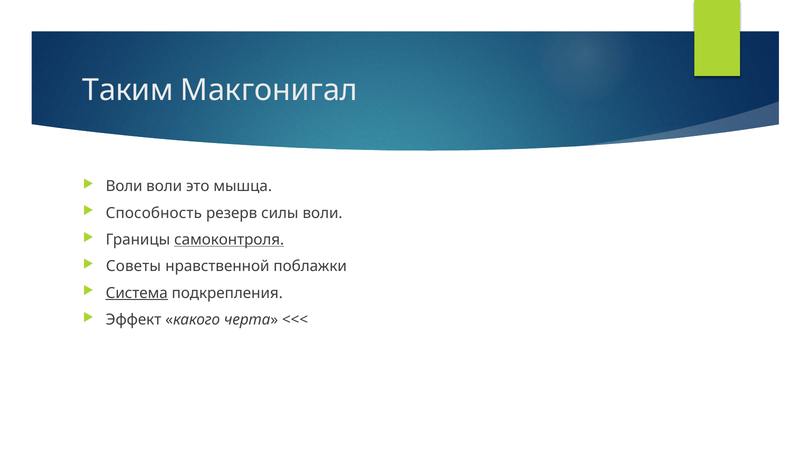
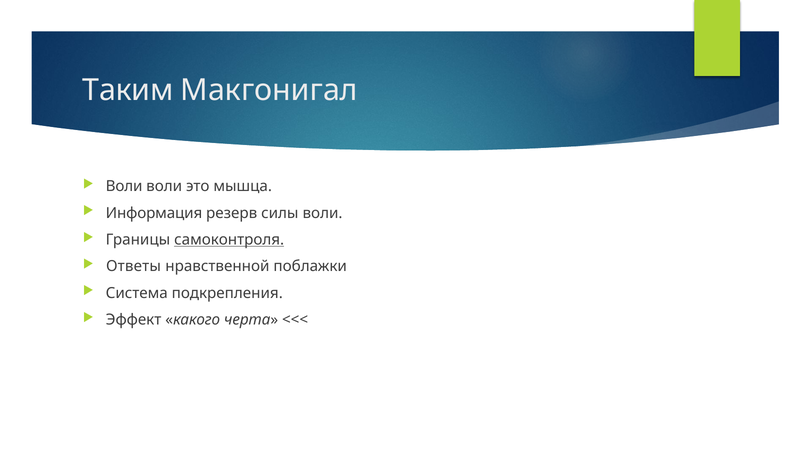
Способность: Способность -> Информация
Советы: Советы -> Ответы
Система underline: present -> none
